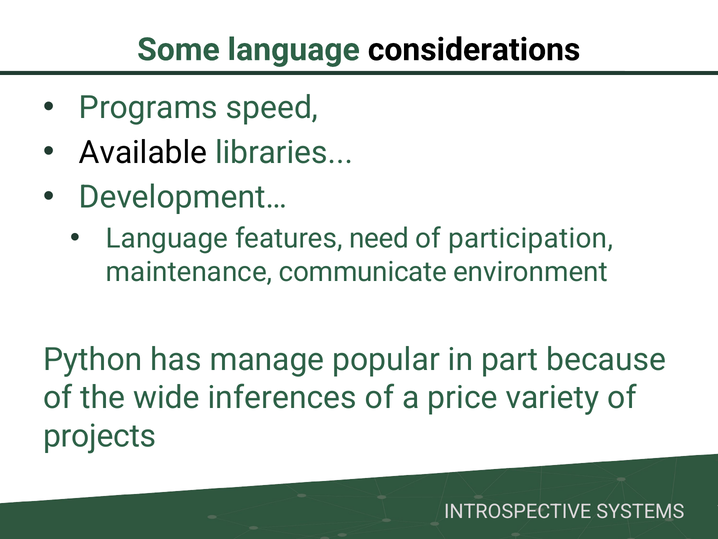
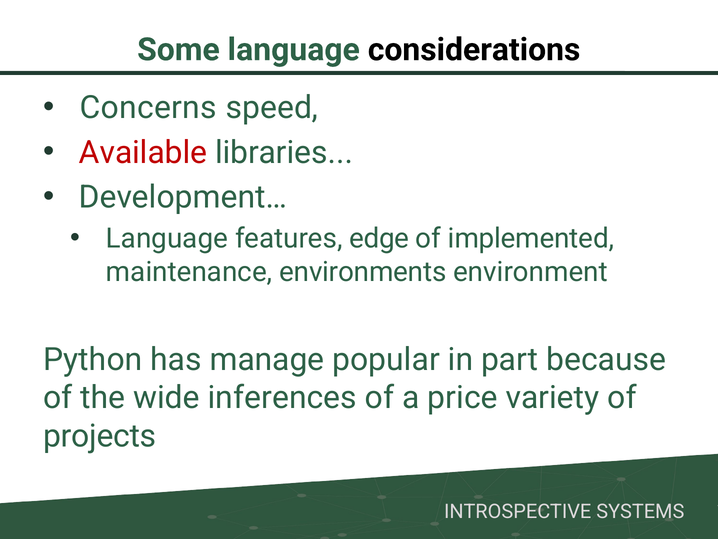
Programs: Programs -> Concerns
Available colour: black -> red
need: need -> edge
participation: participation -> implemented
communicate: communicate -> environments
